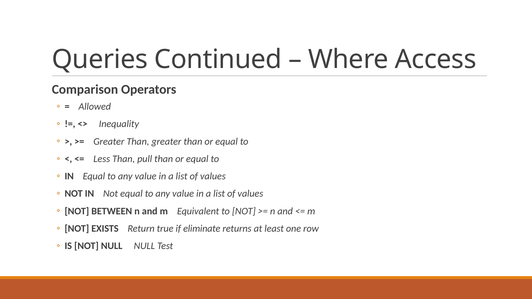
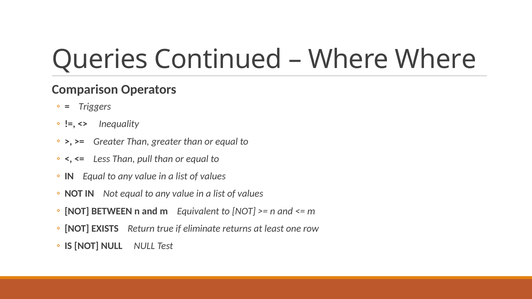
Where Access: Access -> Where
Allowed: Allowed -> Triggers
